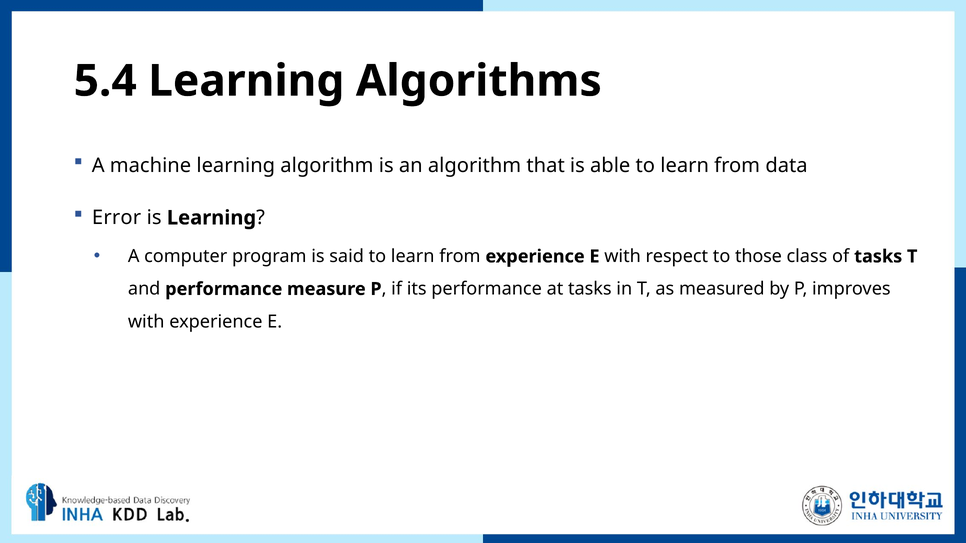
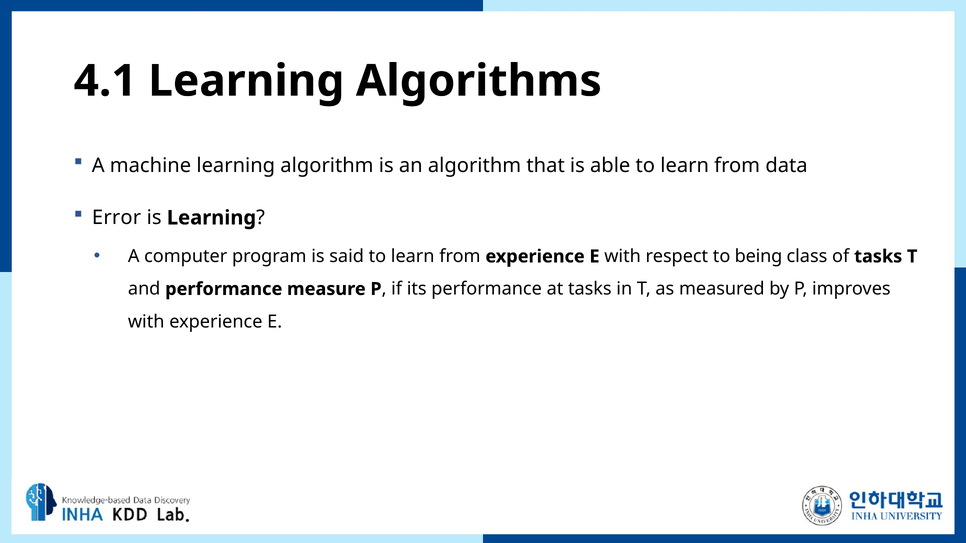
5.4: 5.4 -> 4.1
those: those -> being
